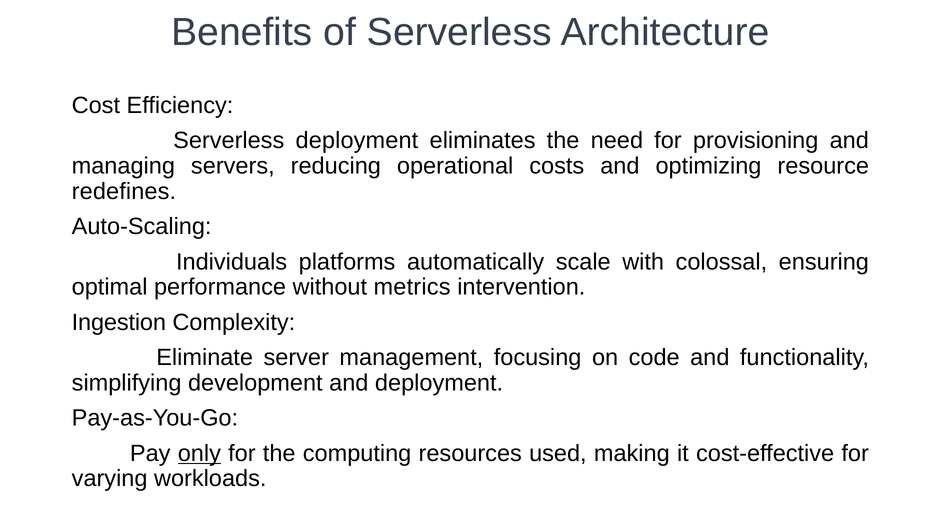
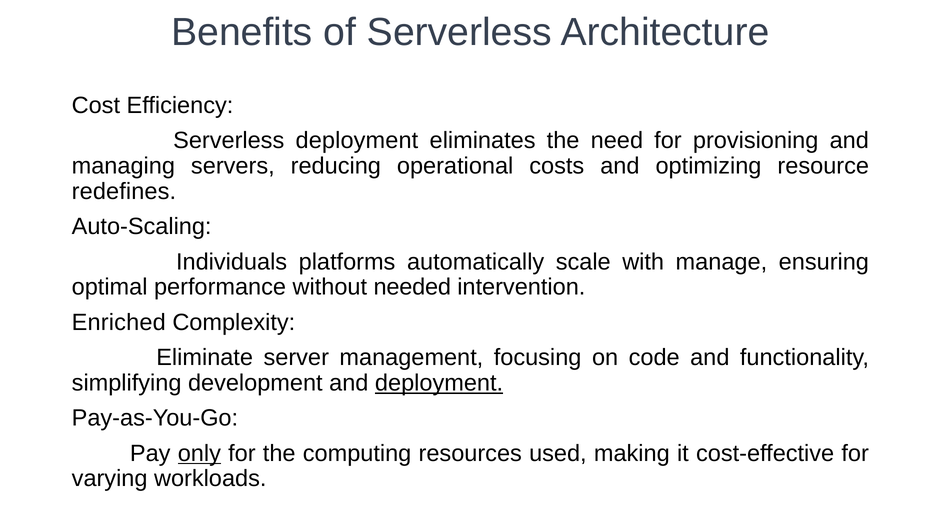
colossal: colossal -> manage
metrics: metrics -> needed
Ingestion: Ingestion -> Enriched
deployment at (439, 383) underline: none -> present
